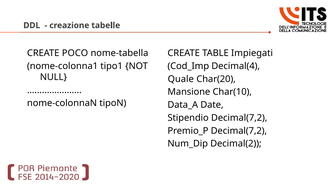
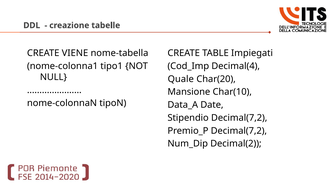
POCO: POCO -> VIENE
